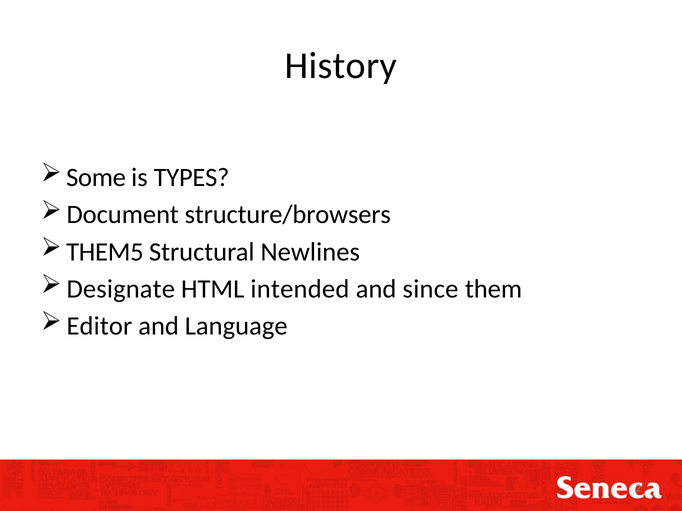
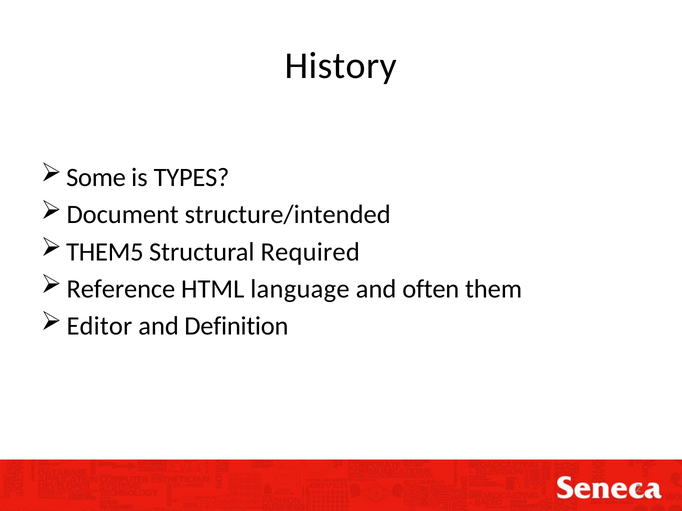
structure/browsers: structure/browsers -> structure/intended
Newlines: Newlines -> Required
Designate: Designate -> Reference
intended: intended -> language
since: since -> often
Language: Language -> Definition
